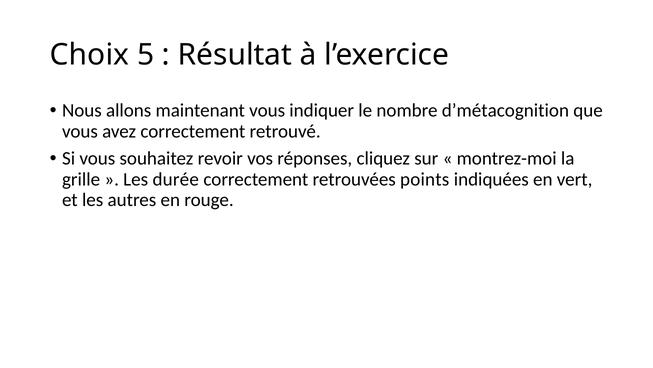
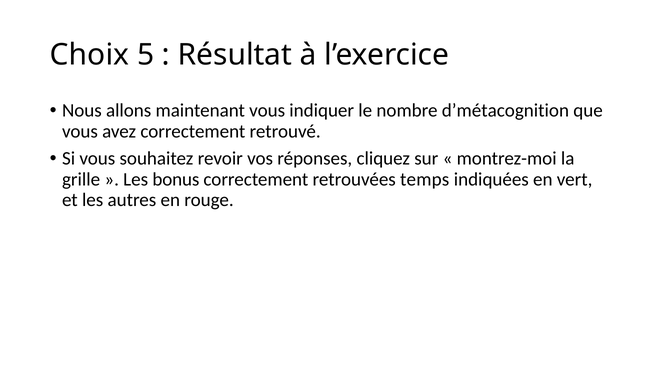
durée: durée -> bonus
points: points -> temps
